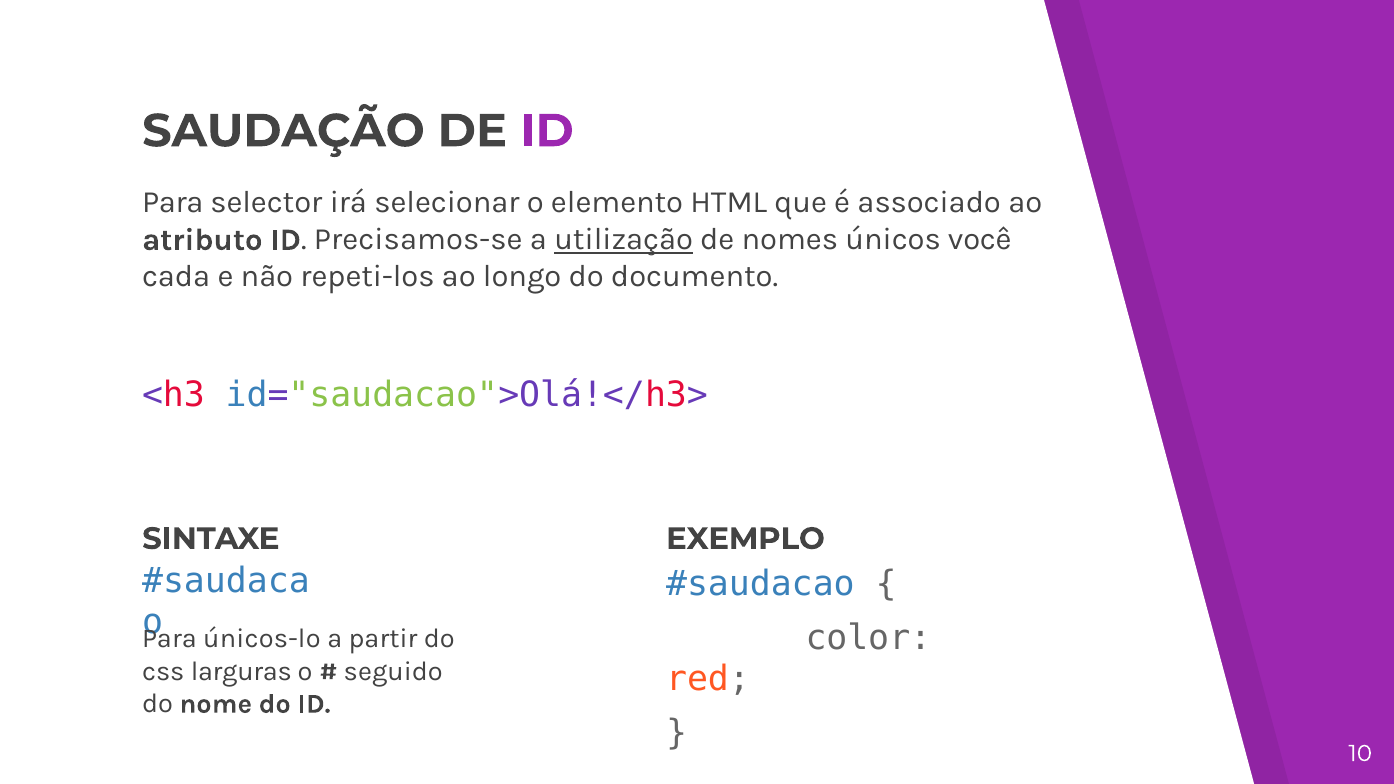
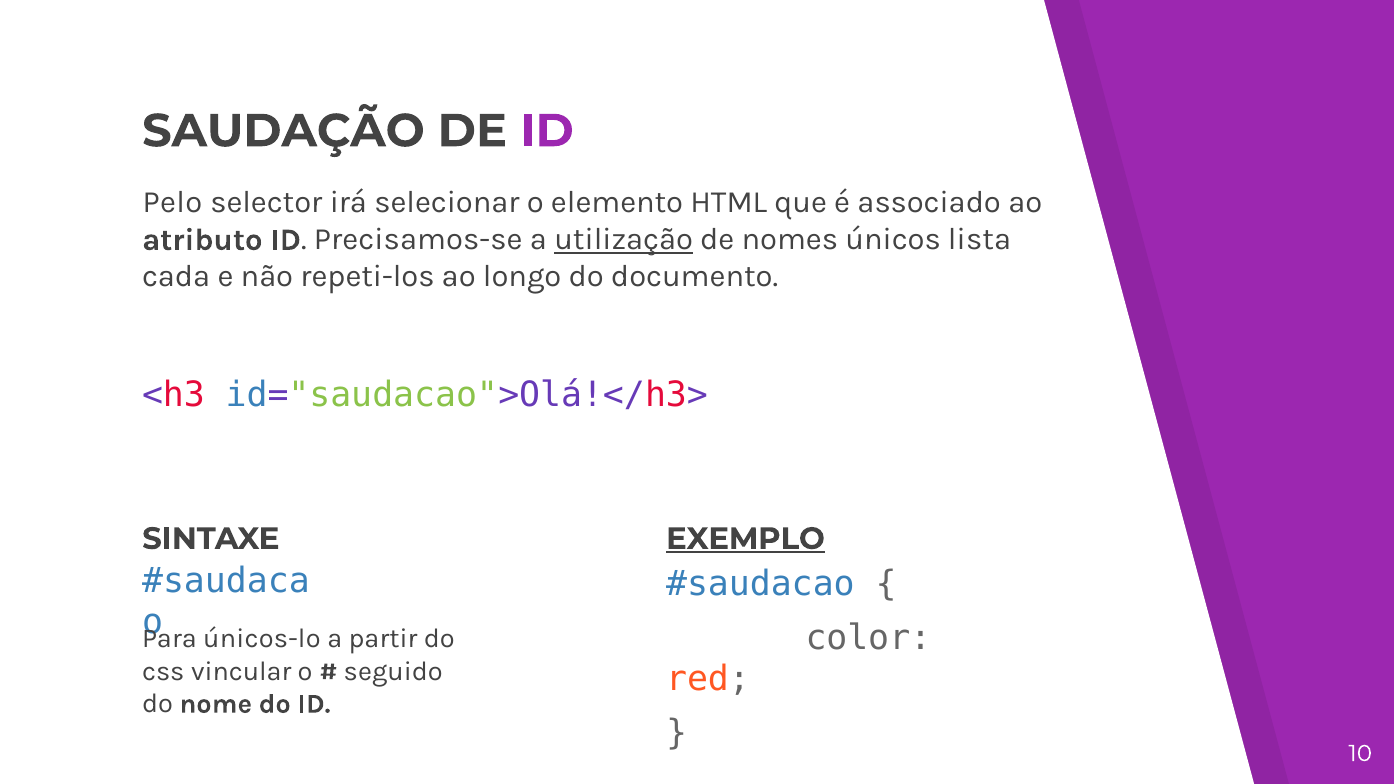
Para at (173, 203): Para -> Pelo
você: você -> lista
EXEMPLO underline: none -> present
larguras: larguras -> vincular
